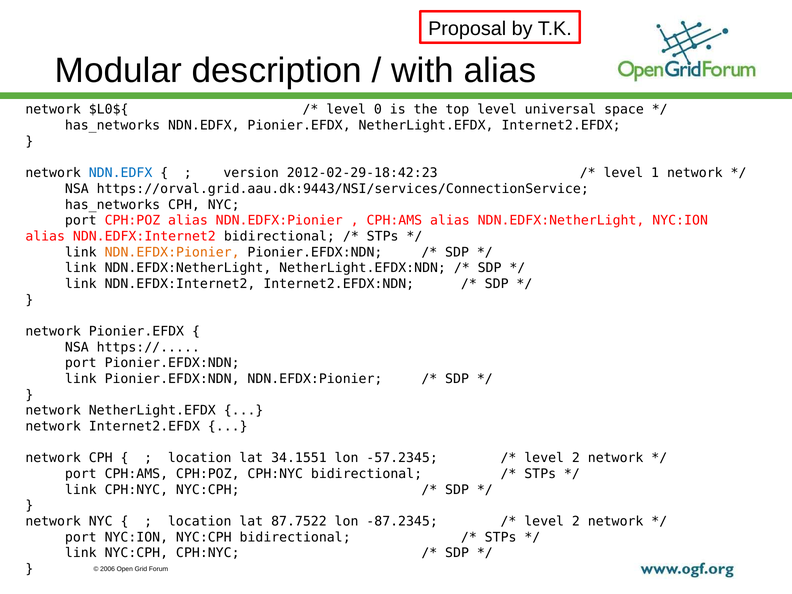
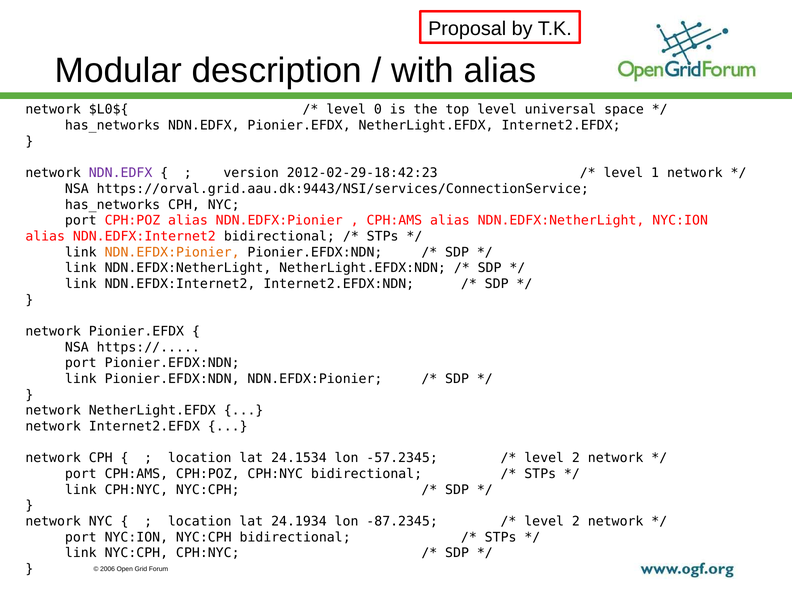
NDN.EDFX at (121, 173) colour: blue -> purple
34.1551: 34.1551 -> 24.1534
87.7522: 87.7522 -> 24.1934
